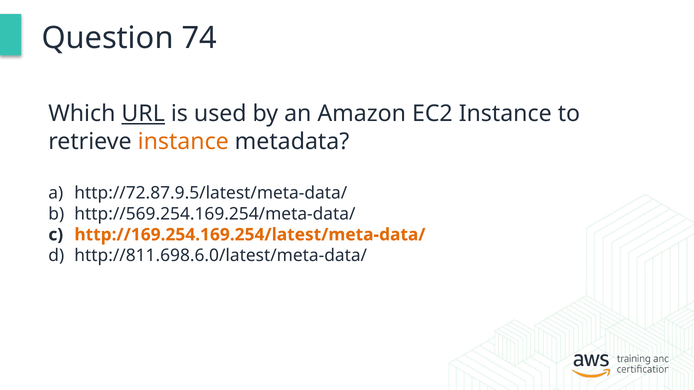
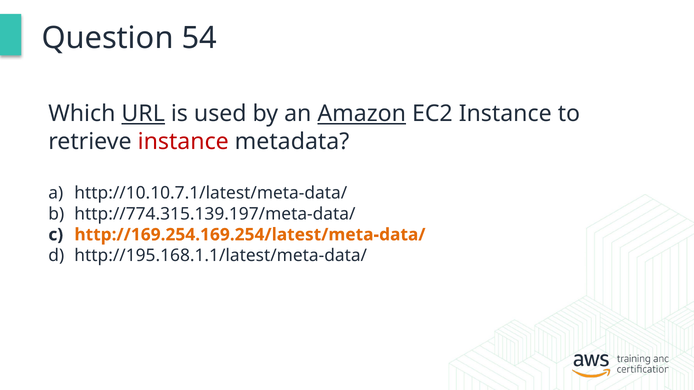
74: 74 -> 54
Amazon underline: none -> present
instance at (183, 142) colour: orange -> red
http://72.87.9.5/latest/meta-data/: http://72.87.9.5/latest/meta-data/ -> http://10.10.7.1/latest/meta-data/
http://569.254.169.254/meta-data/: http://569.254.169.254/meta-data/ -> http://774.315.139.197/meta-data/
http://811.698.6.0/latest/meta-data/: http://811.698.6.0/latest/meta-data/ -> http://195.168.1.1/latest/meta-data/
